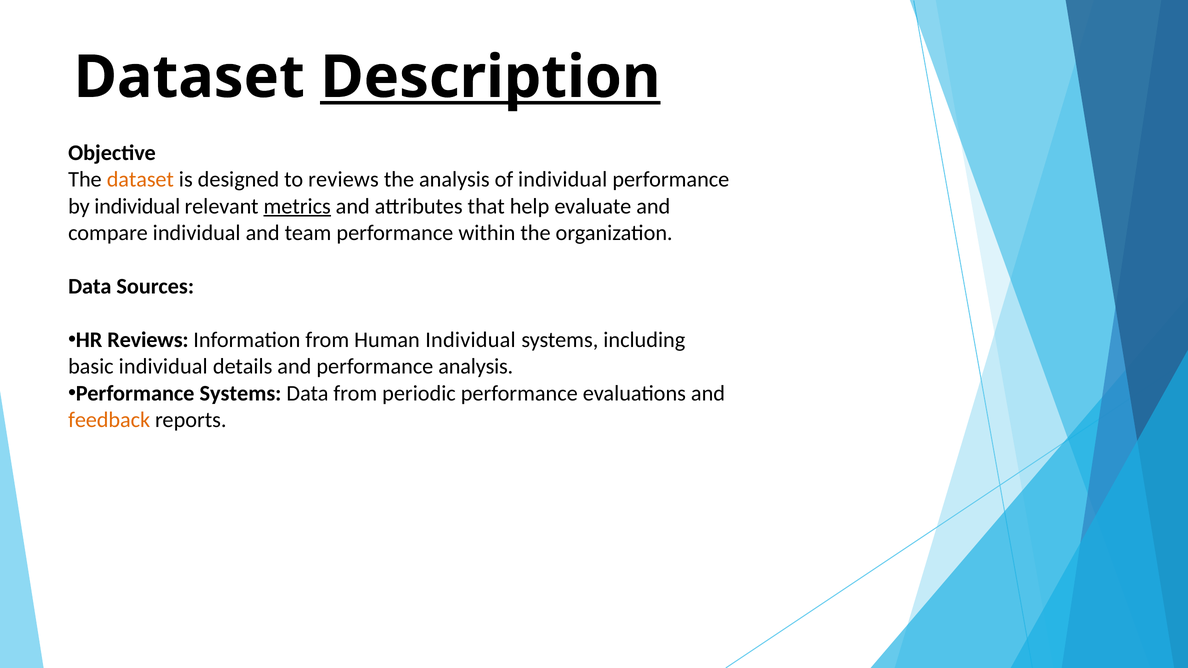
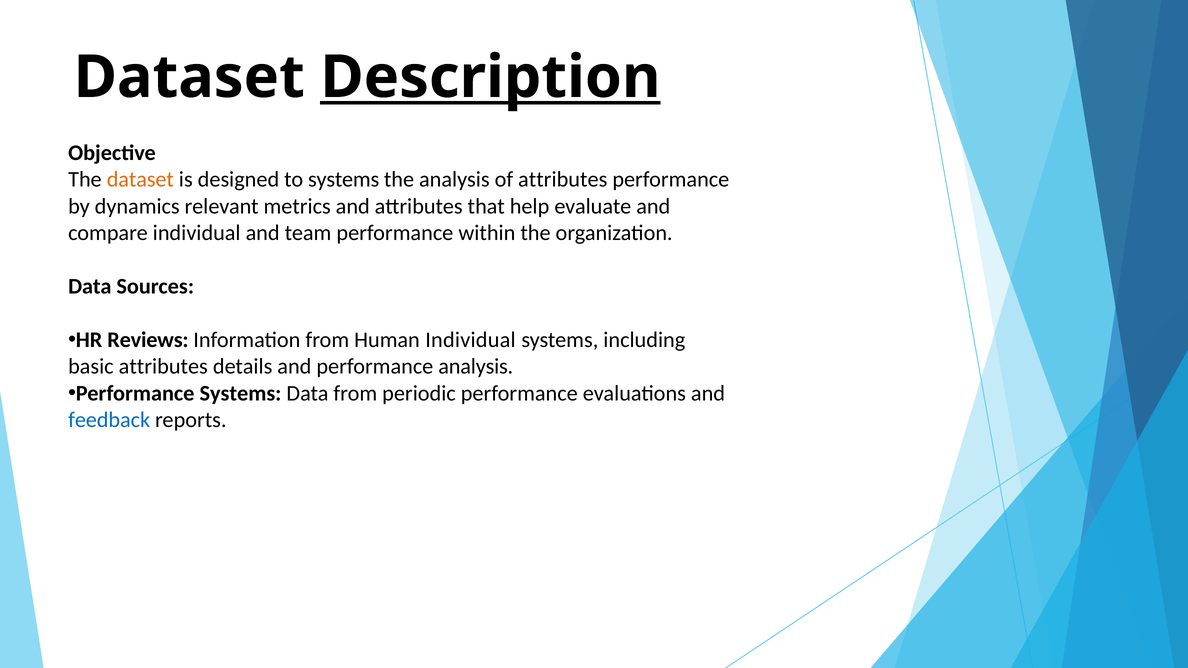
to reviews: reviews -> systems
of individual: individual -> attributes
by individual: individual -> dynamics
metrics underline: present -> none
basic individual: individual -> attributes
feedback colour: orange -> blue
